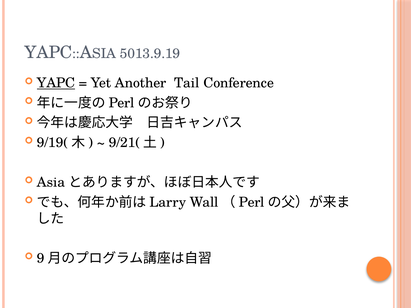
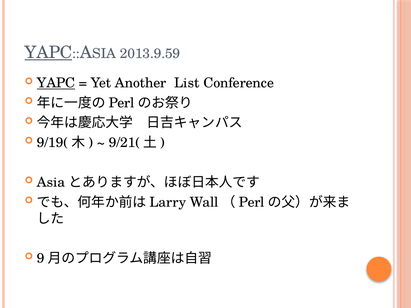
YAPC at (48, 53) underline: none -> present
5013.9.19: 5013.9.19 -> 2013.9.59
Tail: Tail -> List
